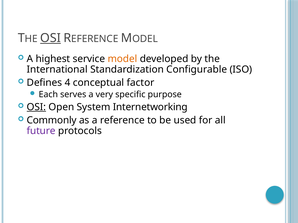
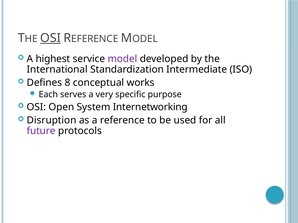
model colour: orange -> purple
Configurable: Configurable -> Intermediate
4: 4 -> 8
factor: factor -> works
OSI at (36, 107) underline: present -> none
Commonly: Commonly -> Disruption
